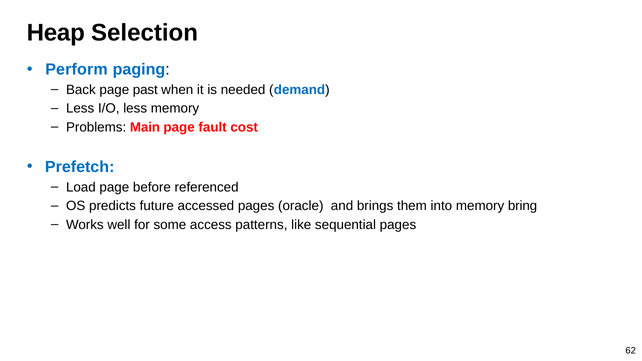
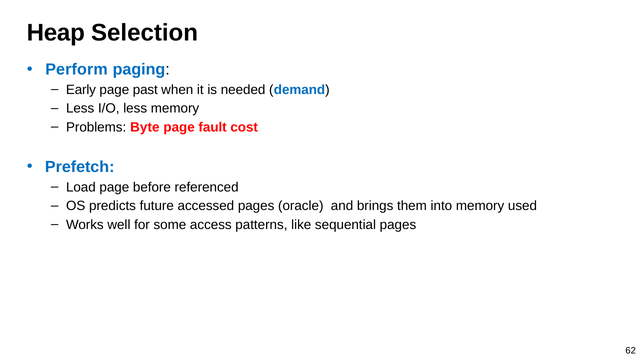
Back: Back -> Early
Main: Main -> Byte
bring: bring -> used
